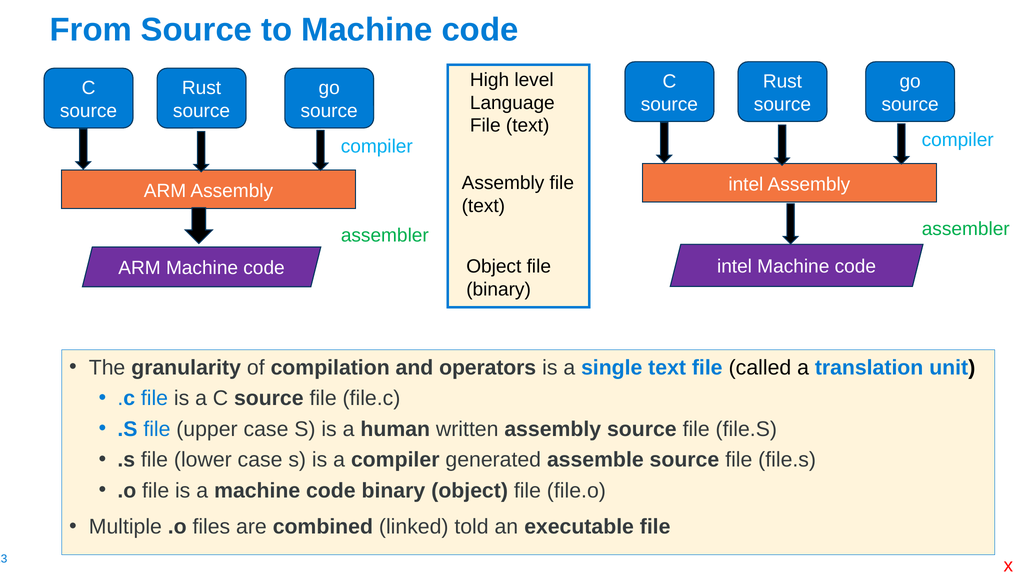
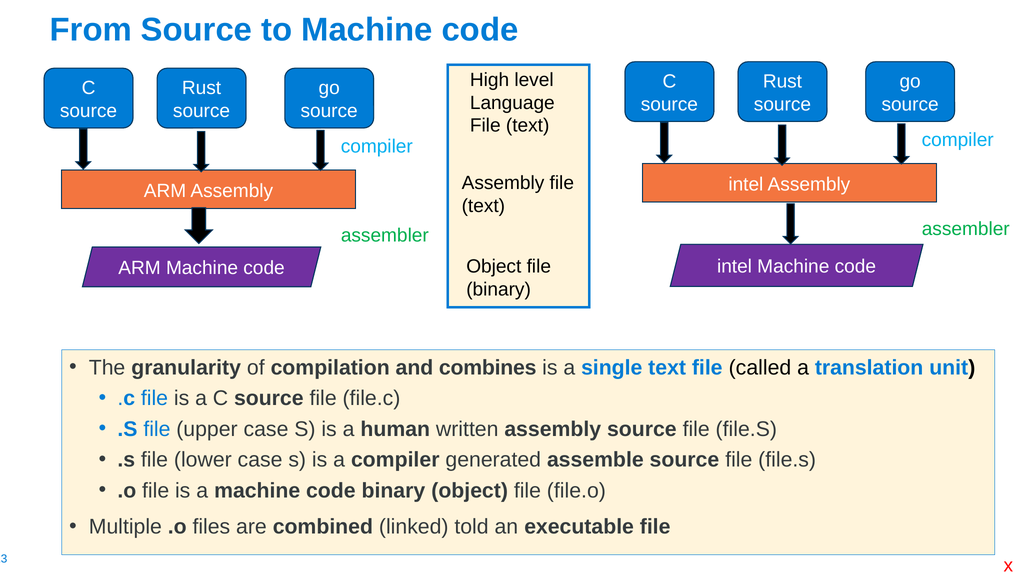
operators: operators -> combines
